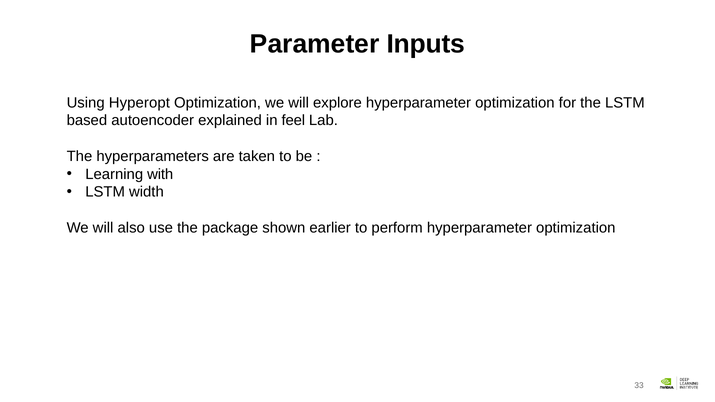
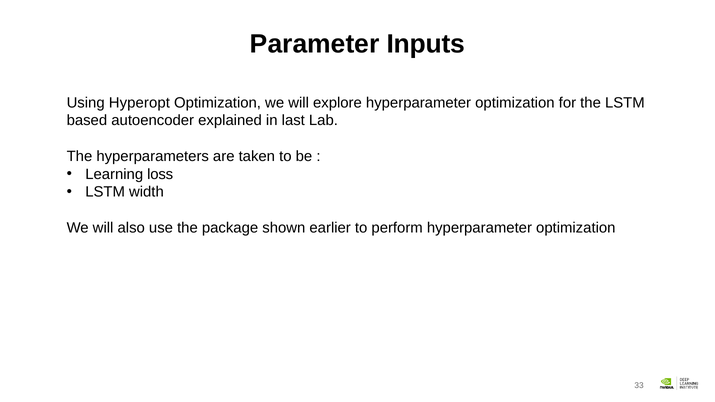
feel: feel -> last
with: with -> loss
